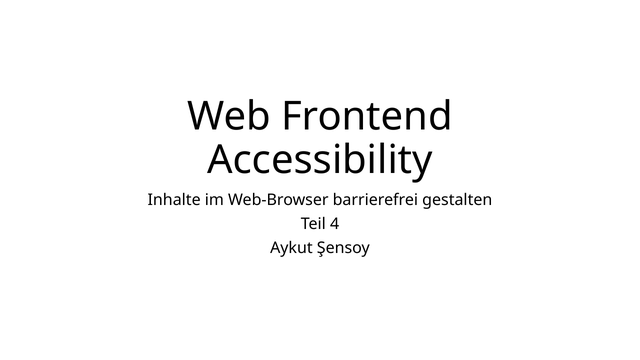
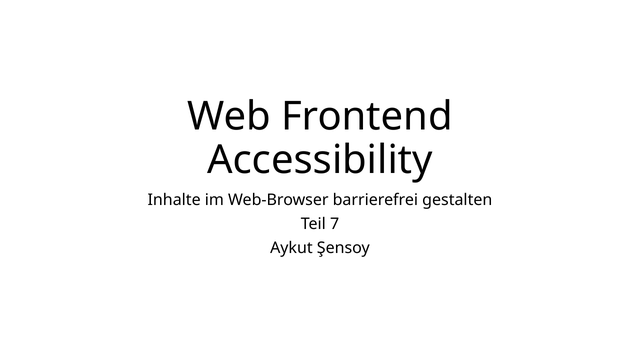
4: 4 -> 7
